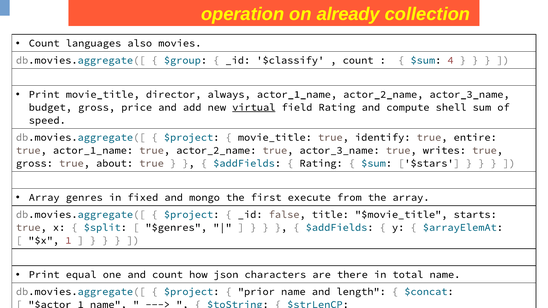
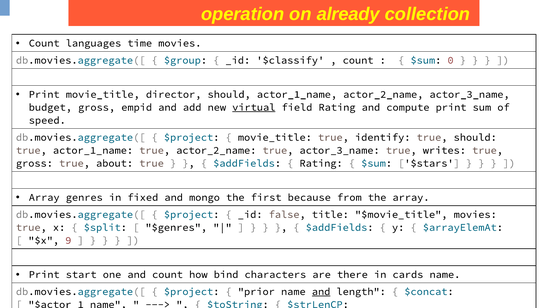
also: also -> time
4: 4 -> 0
director always: always -> should
price: price -> empid
compute shell: shell -> print
true entire: entire -> should
execute: execute -> because
starts at (475, 215): starts -> movies
1: 1 -> 9
equal: equal -> start
json: json -> bind
total: total -> cards
and at (321, 292) underline: none -> present
